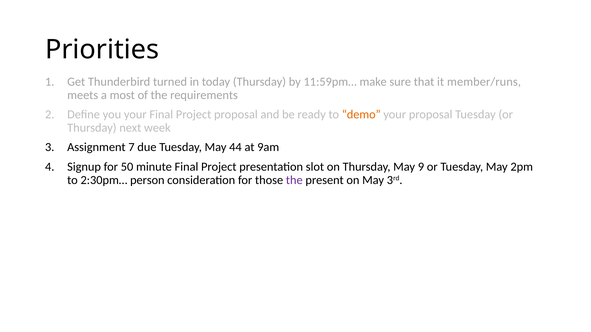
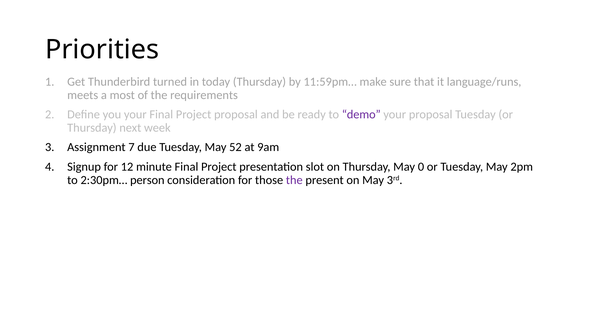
member/runs: member/runs -> language/runs
demo colour: orange -> purple
44: 44 -> 52
50: 50 -> 12
9: 9 -> 0
